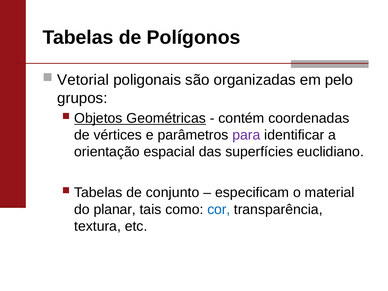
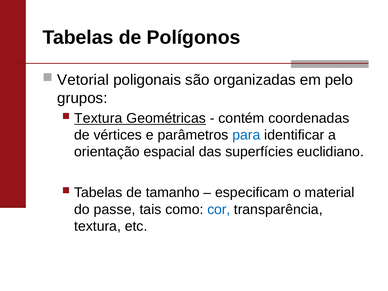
Objetos at (98, 118): Objetos -> Textura
para colour: purple -> blue
conjunto: conjunto -> tamanho
planar: planar -> passe
